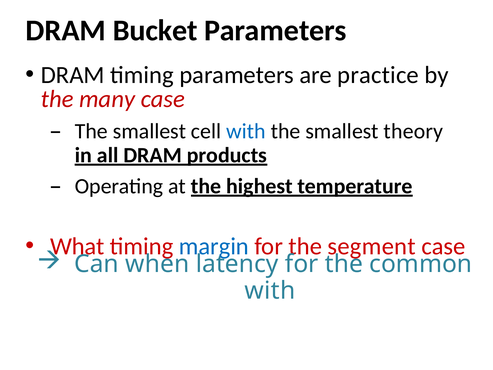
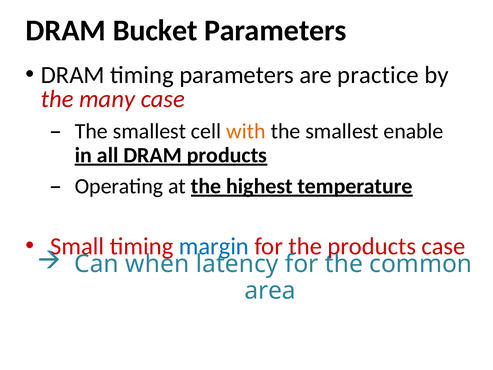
with at (246, 131) colour: blue -> orange
theory: theory -> enable
What: What -> Small
the segment: segment -> products
with at (270, 290): with -> area
